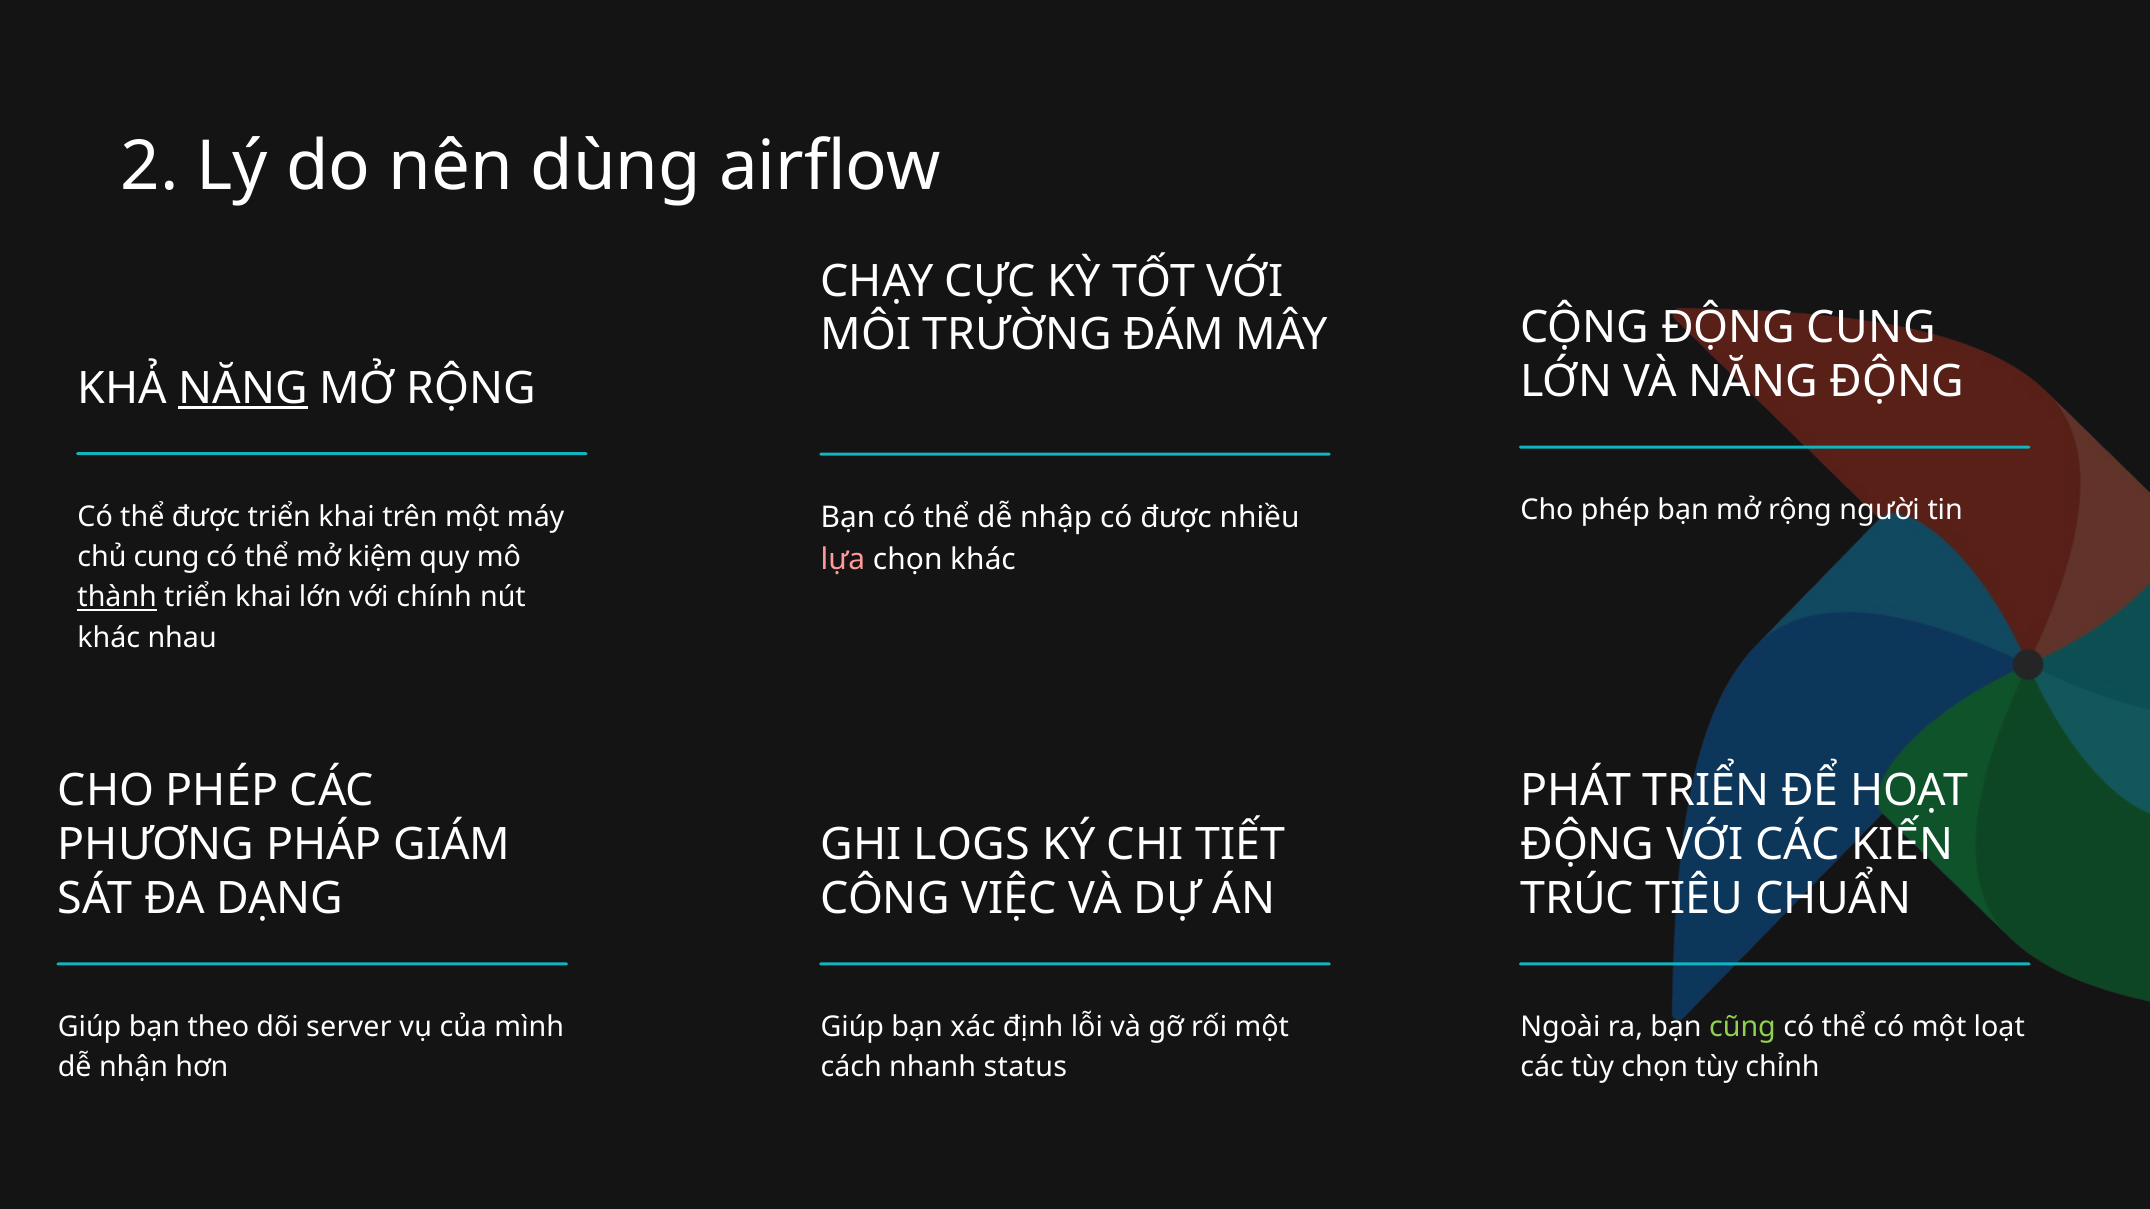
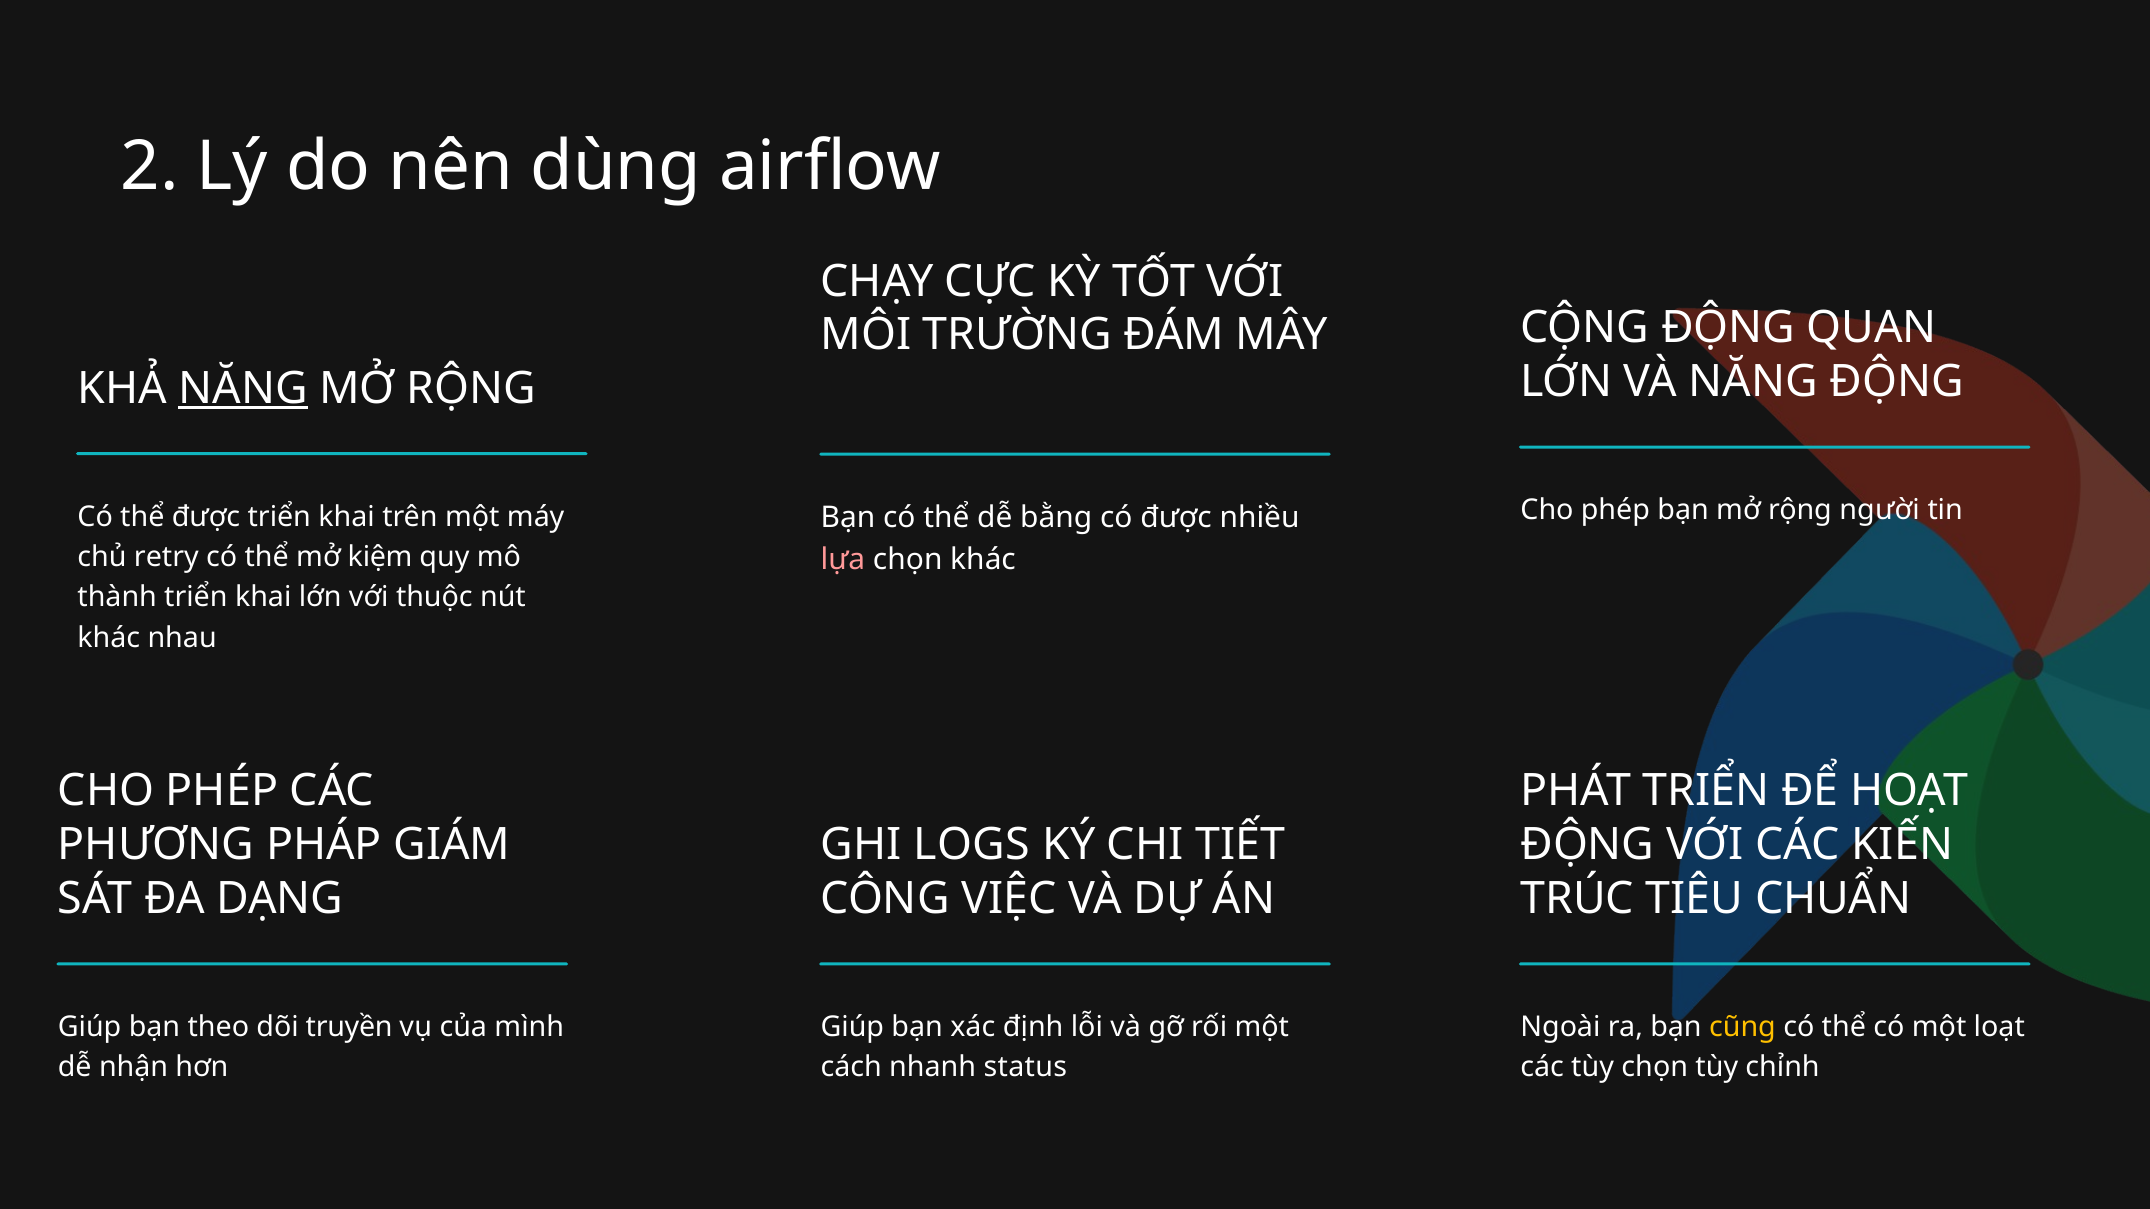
ĐỘNG CUNG: CUNG -> QUAN
nhập: nhập -> bằng
chủ cung: cung -> retry
thành underline: present -> none
chính: chính -> thuộc
server: server -> truyền
cũng colour: light green -> yellow
